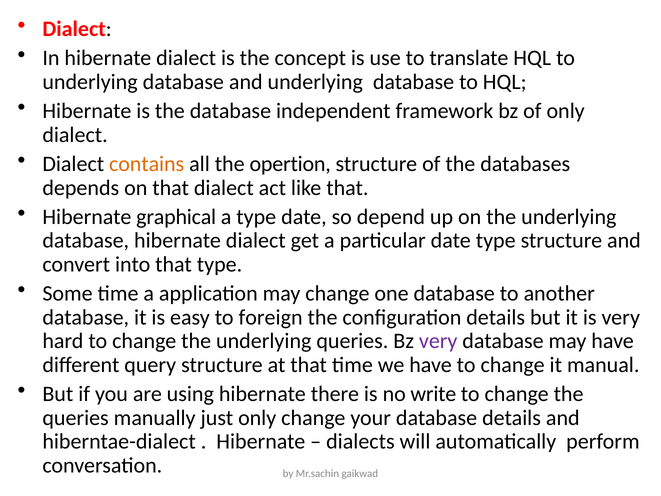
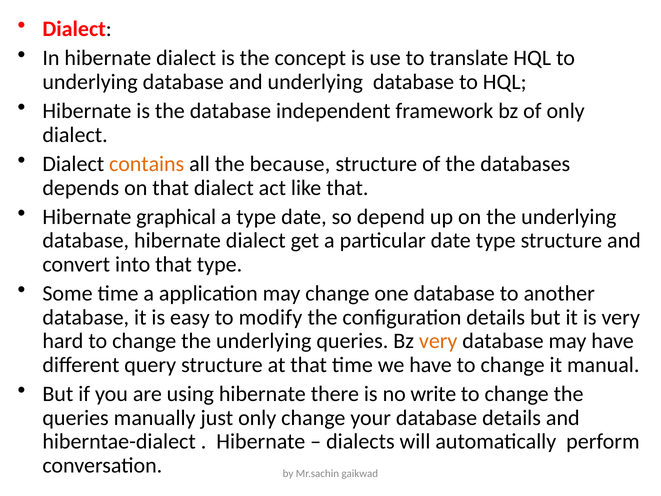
opertion: opertion -> because
foreign: foreign -> modify
very at (438, 341) colour: purple -> orange
